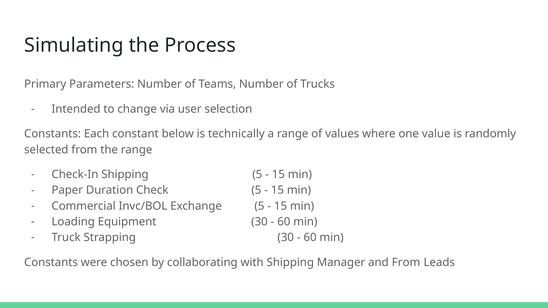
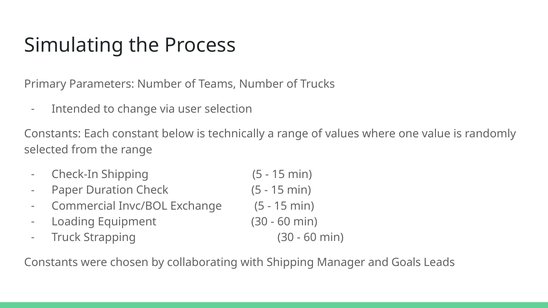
and From: From -> Goals
